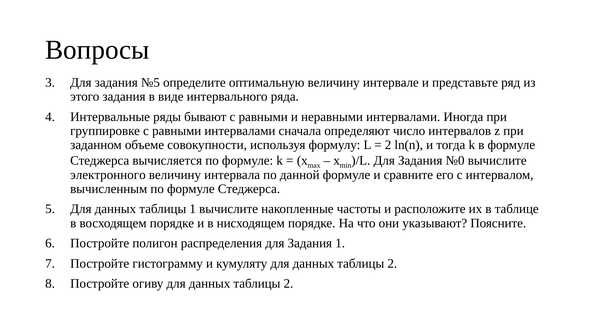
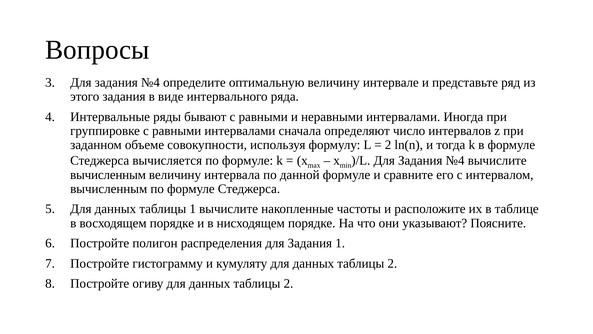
№5 at (150, 82): №5 -> №4
№0 at (455, 160): №0 -> №4
электронного at (108, 175): электронного -> вычисленным
